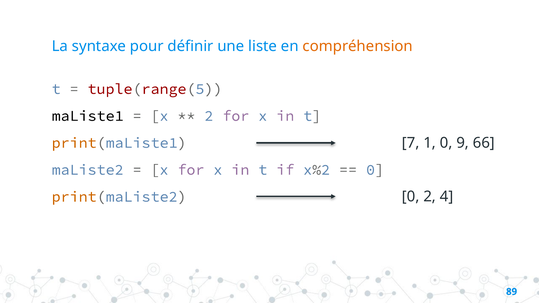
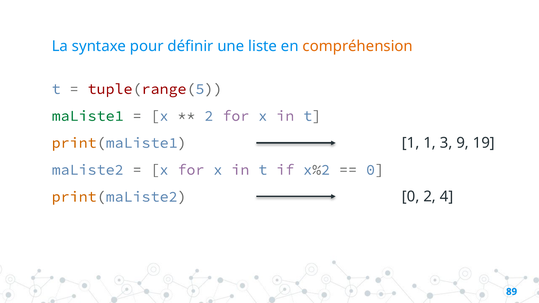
maListe1 colour: black -> green
7 at (411, 143): 7 -> 1
1 0: 0 -> 3
66: 66 -> 19
